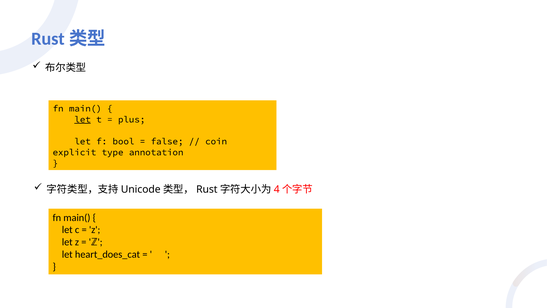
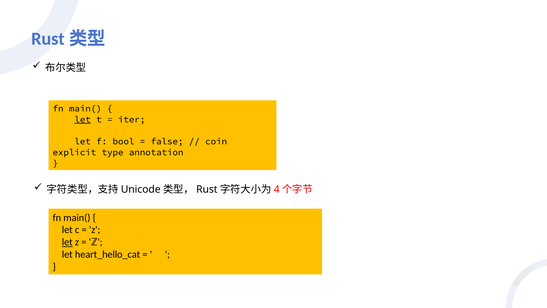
plus: plus -> iter
let at (67, 242) underline: none -> present
heart_does_cat: heart_does_cat -> heart_hello_cat
